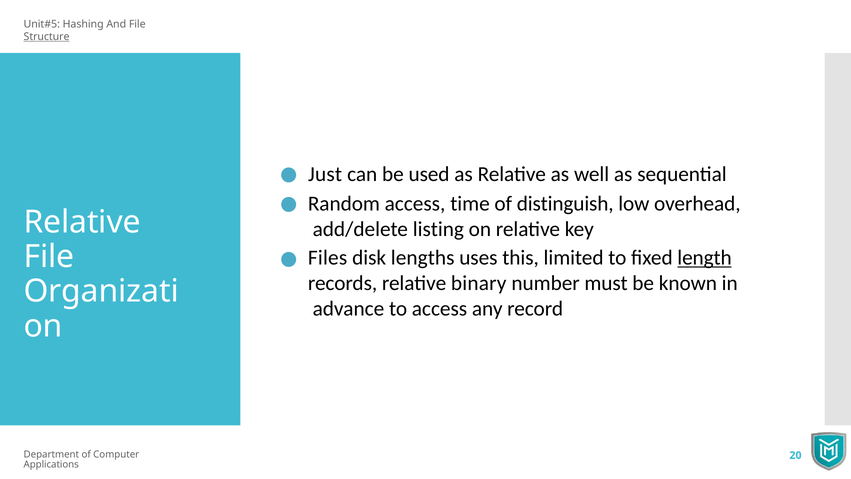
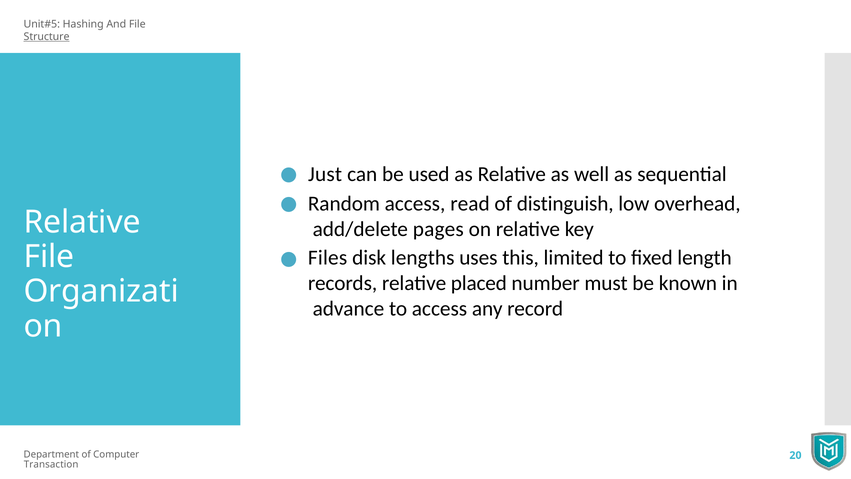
time: time -> read
listing: listing -> pages
length underline: present -> none
binary: binary -> placed
Applications: Applications -> Transaction
